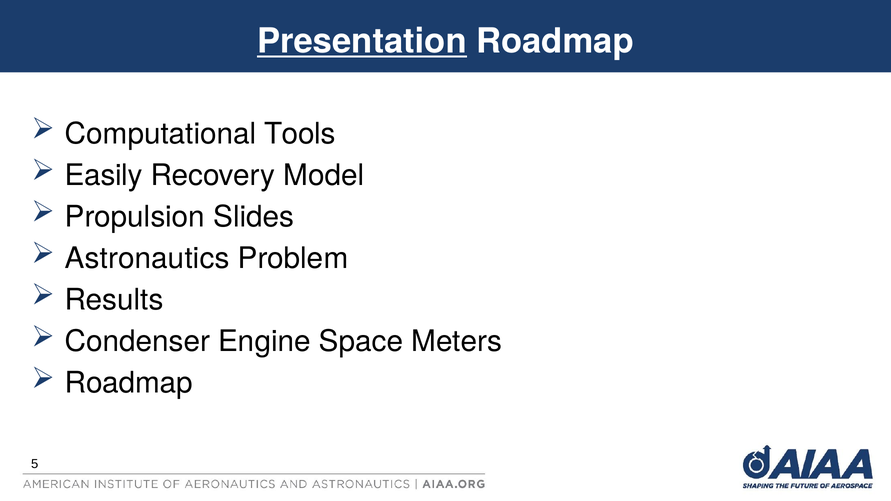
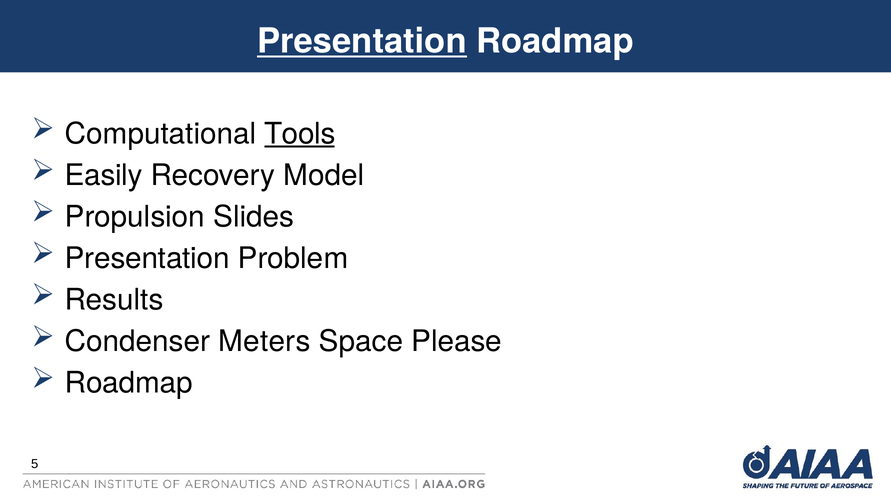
Tools underline: none -> present
Astronautics at (147, 259): Astronautics -> Presentation
Engine: Engine -> Meters
Meters: Meters -> Please
